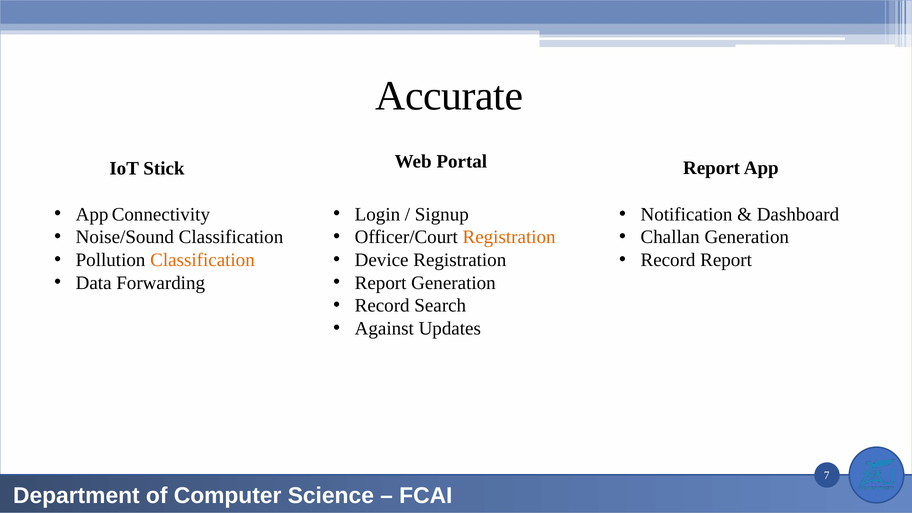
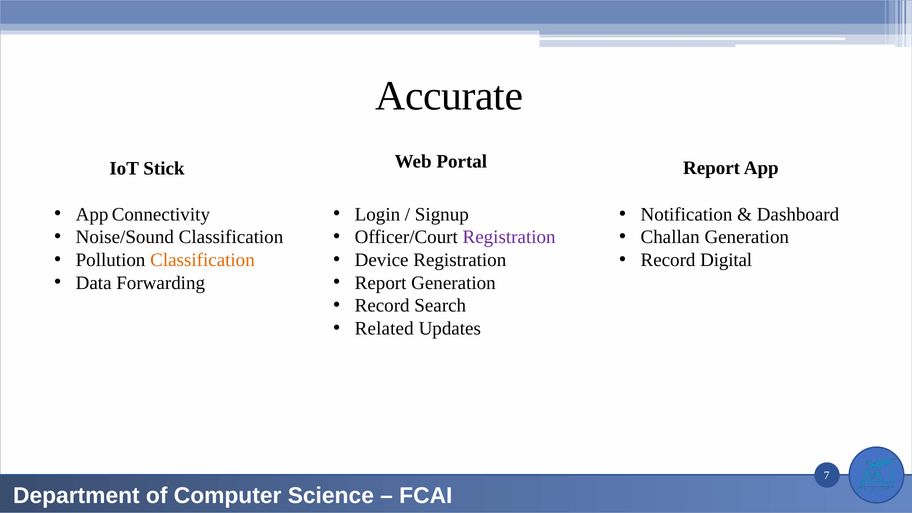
Registration at (509, 237) colour: orange -> purple
Record Report: Report -> Digital
Against: Against -> Related
